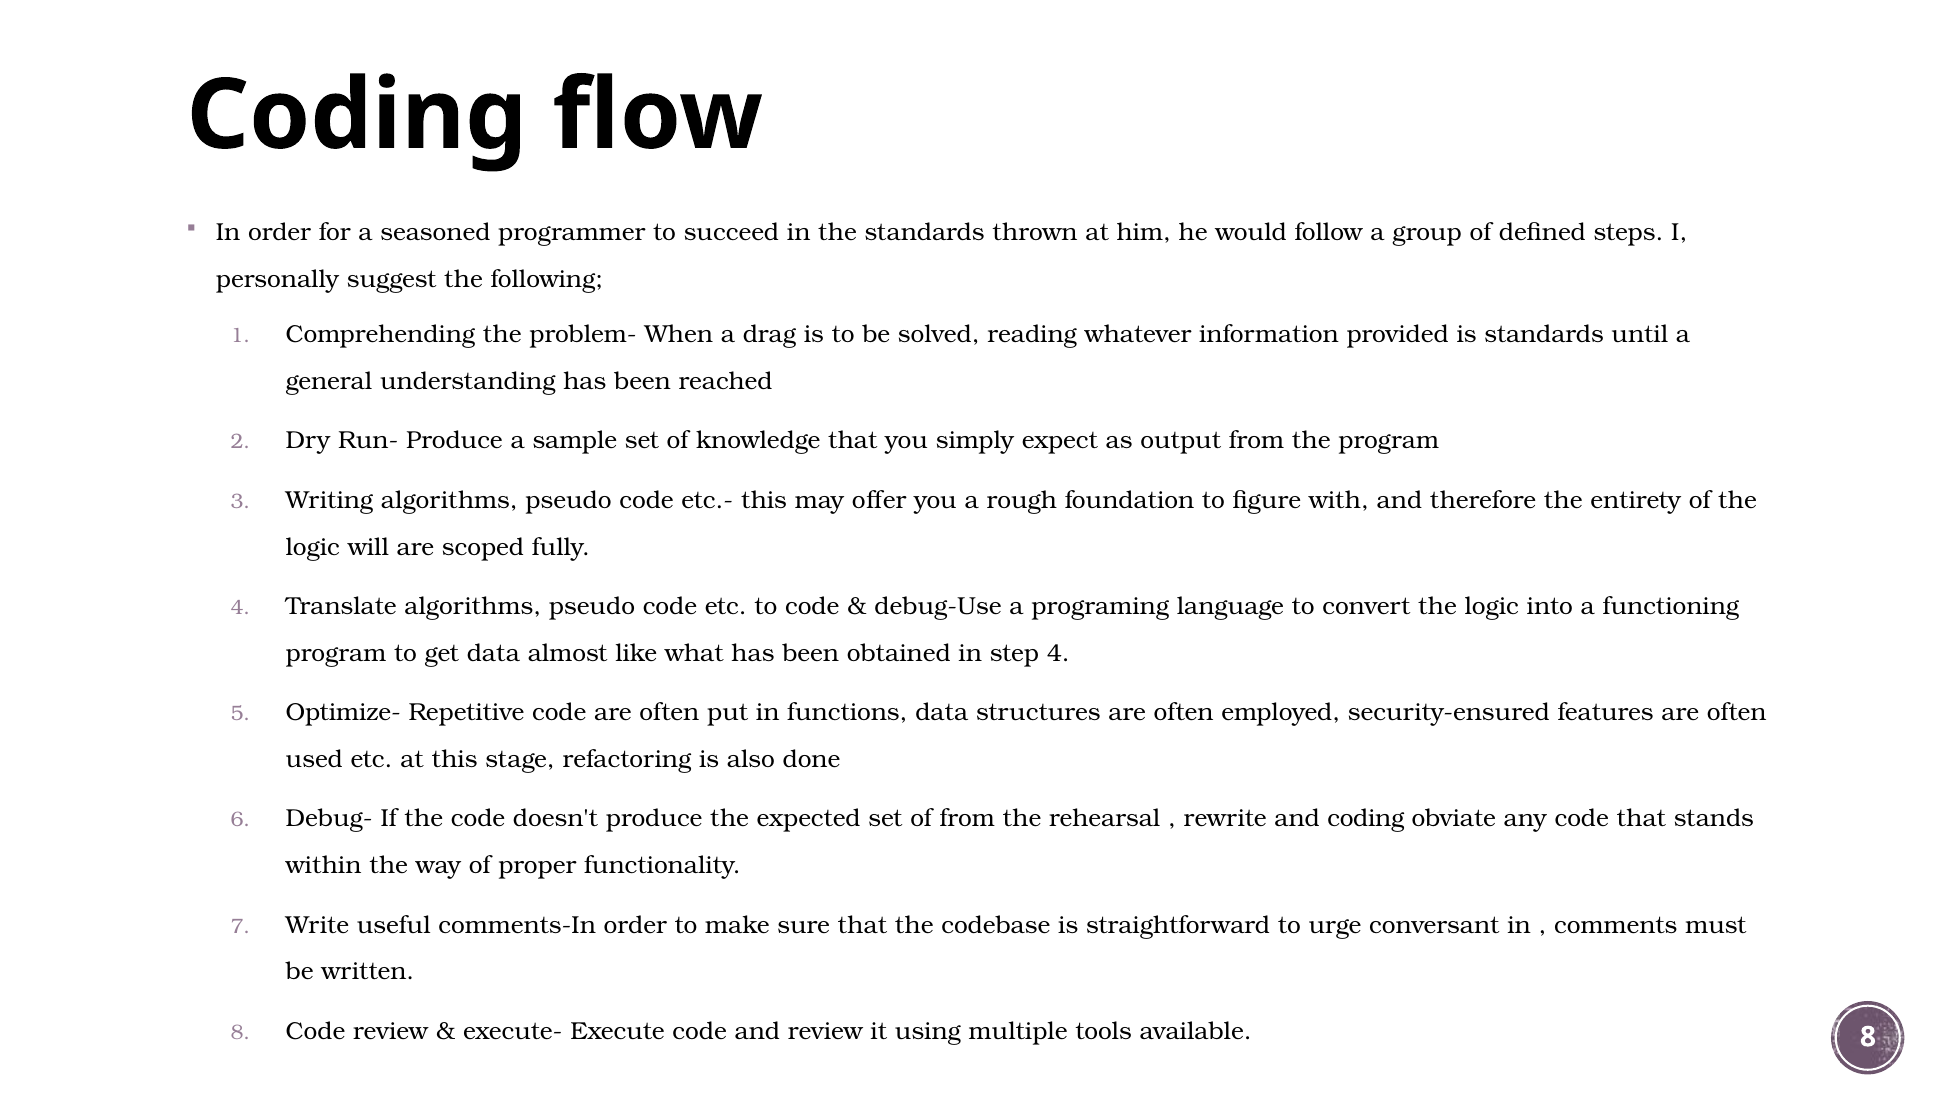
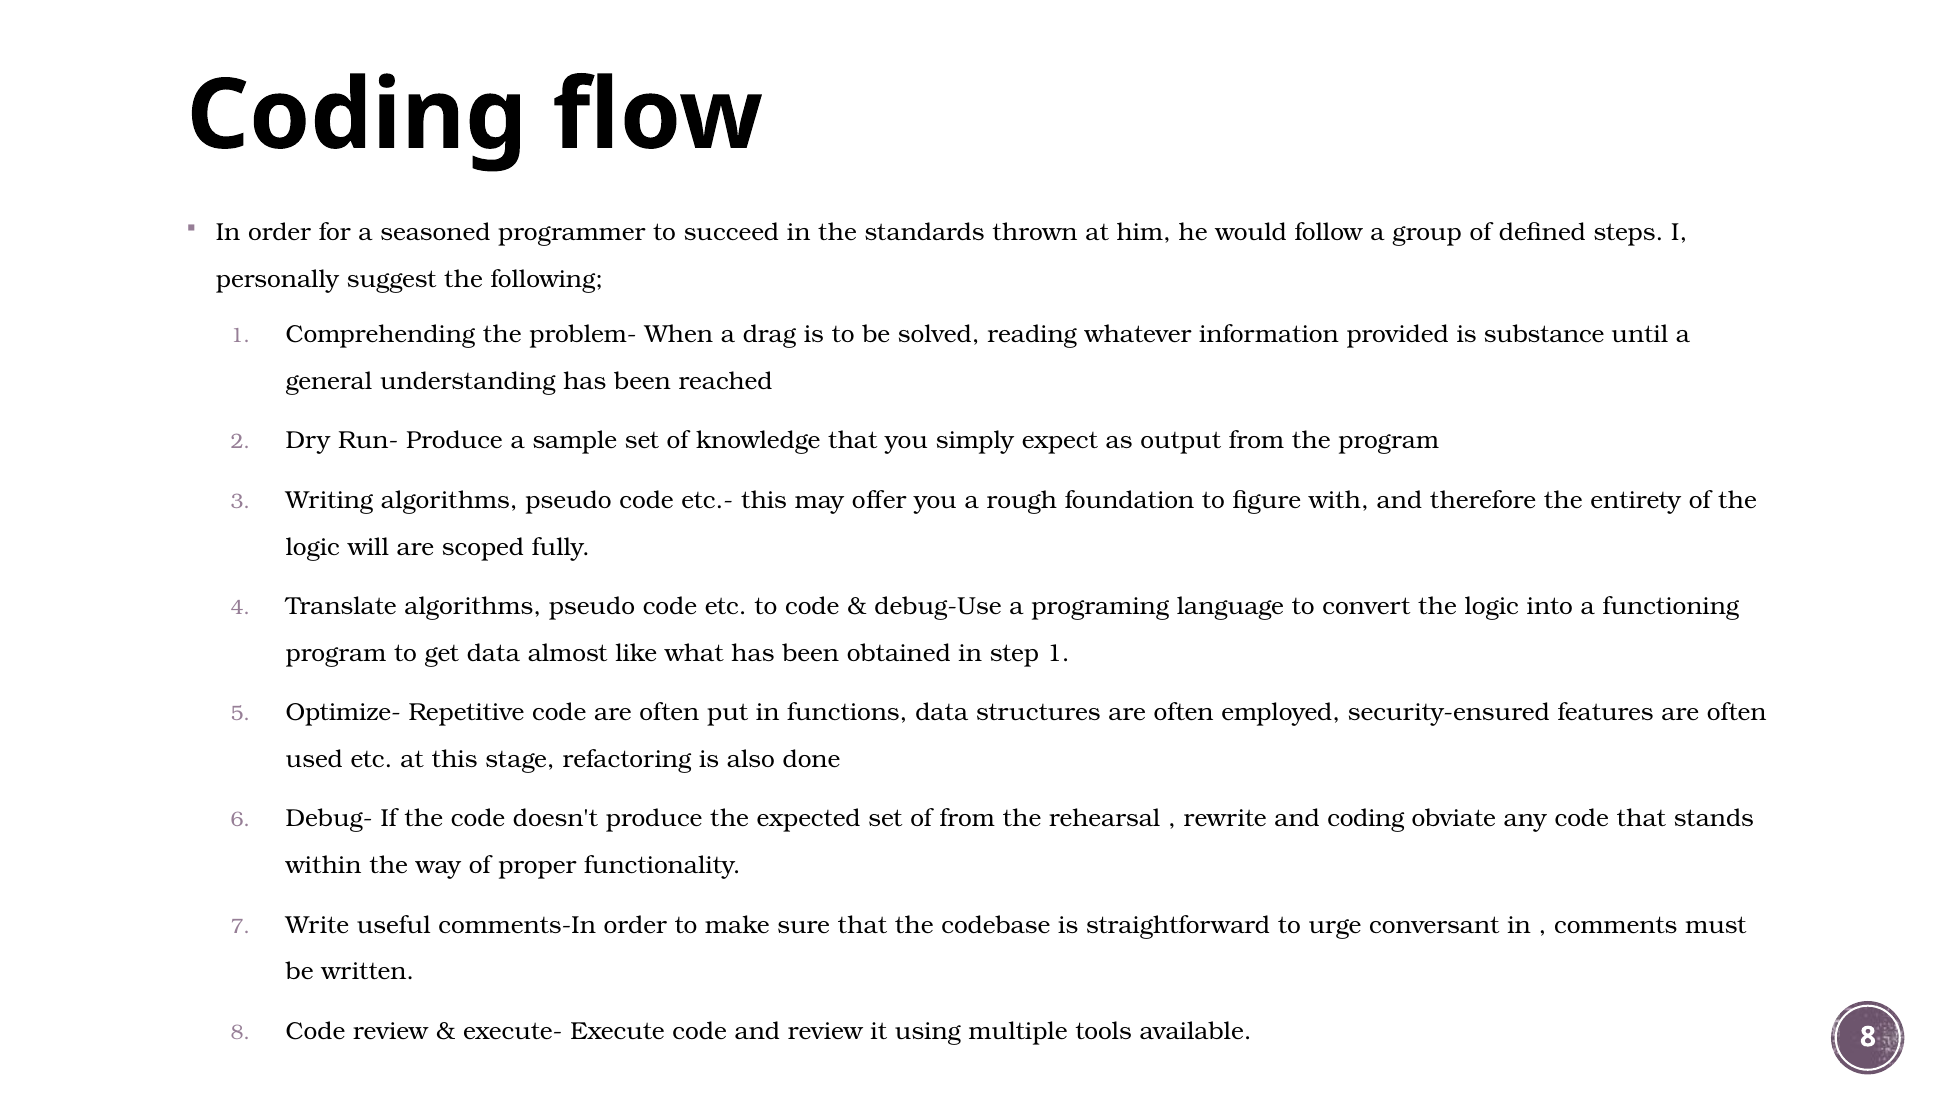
is standards: standards -> substance
step 4: 4 -> 1
